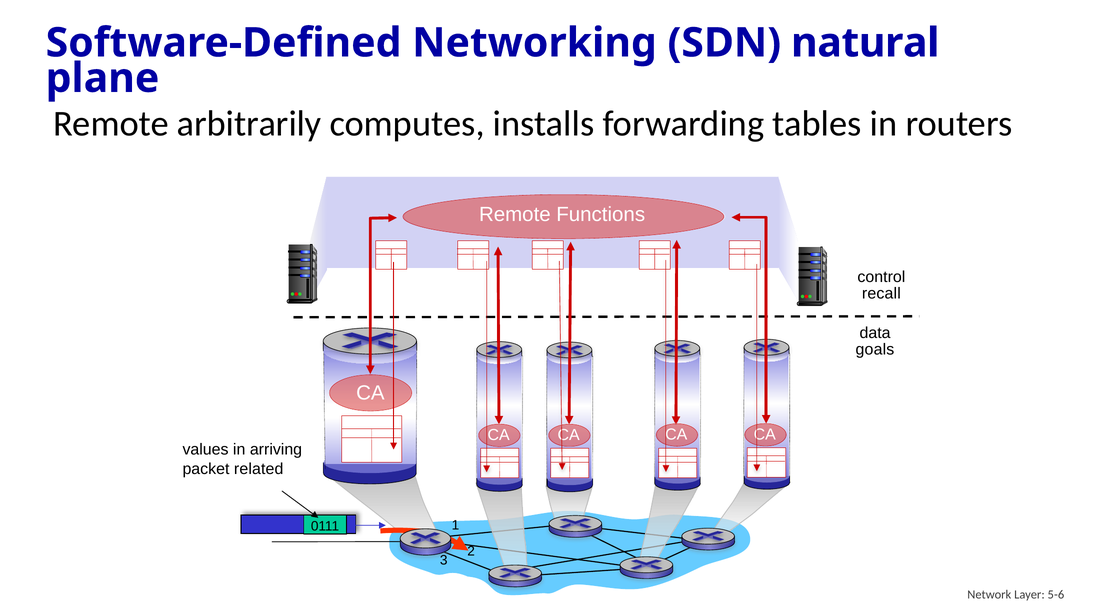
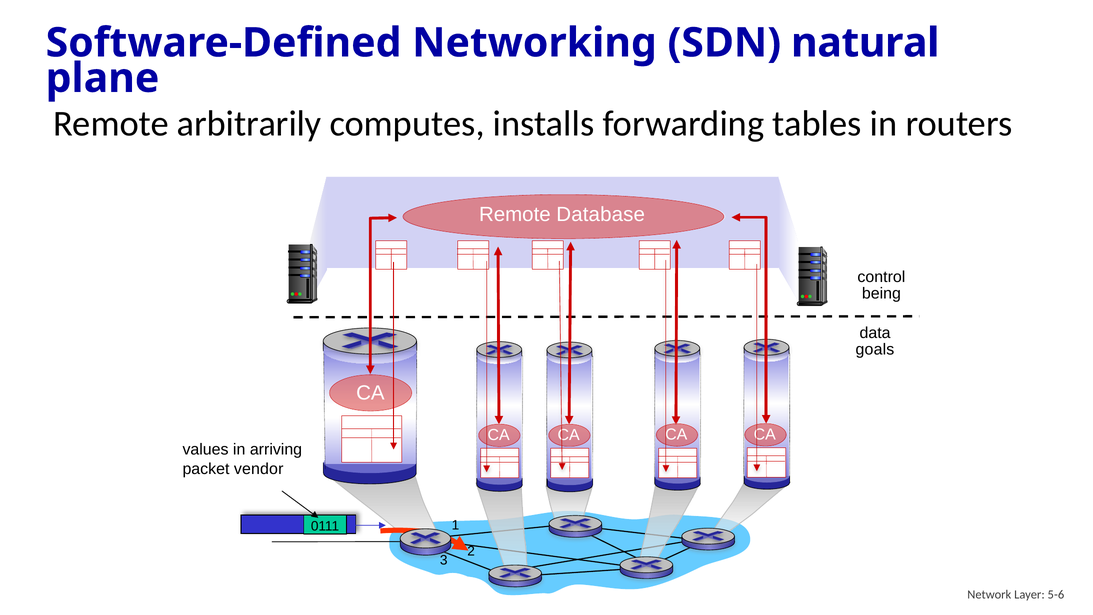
Functions: Functions -> Database
recall: recall -> being
related: related -> vendor
